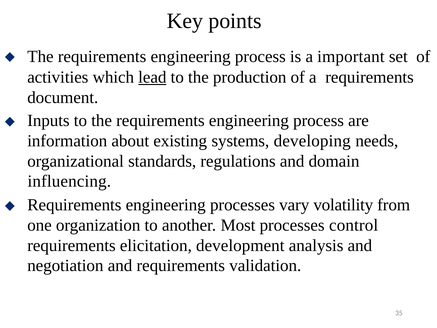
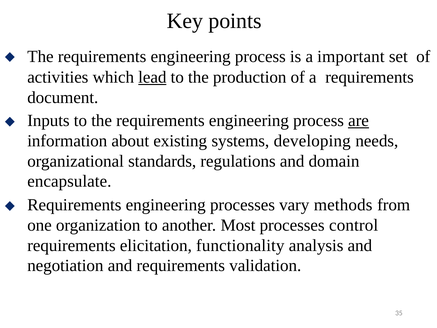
are underline: none -> present
influencing: influencing -> encapsulate
volatility: volatility -> methods
development: development -> functionality
